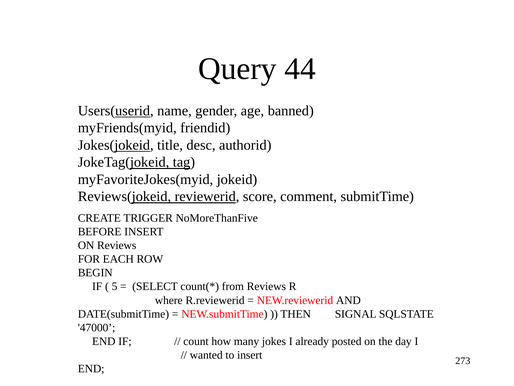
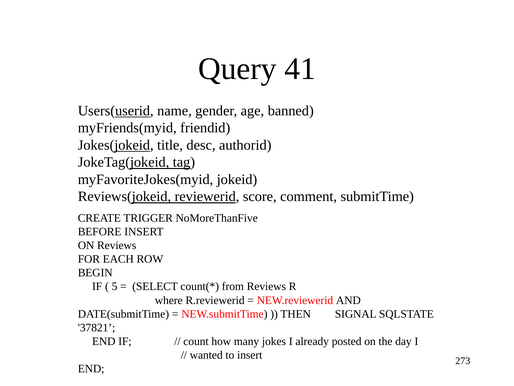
44: 44 -> 41
47000: 47000 -> 37821
